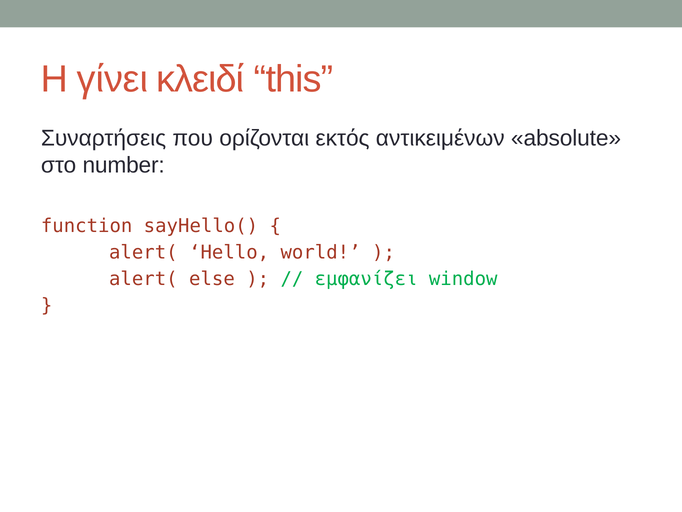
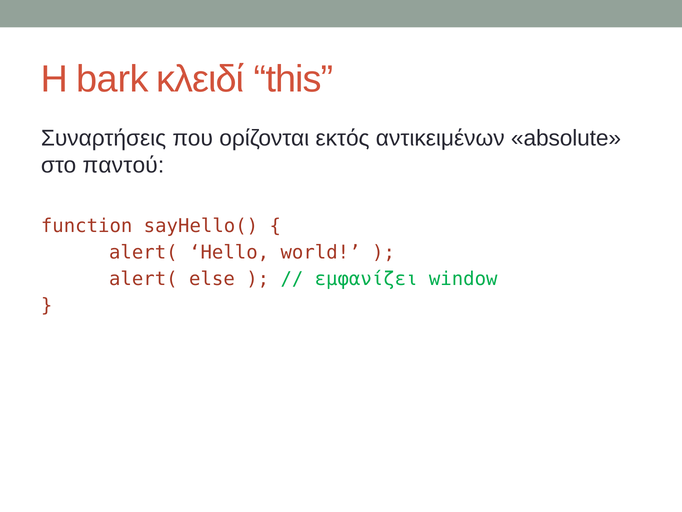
γίνει: γίνει -> bark
number: number -> παντού
